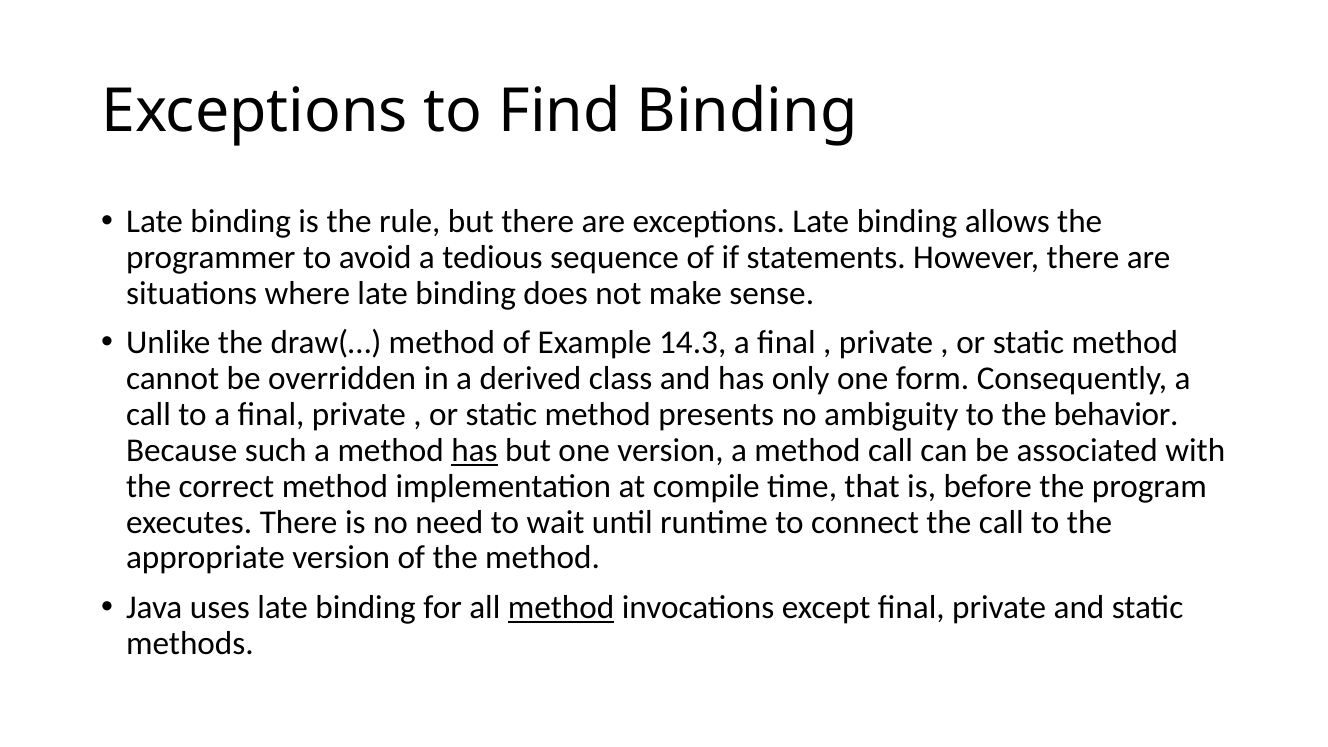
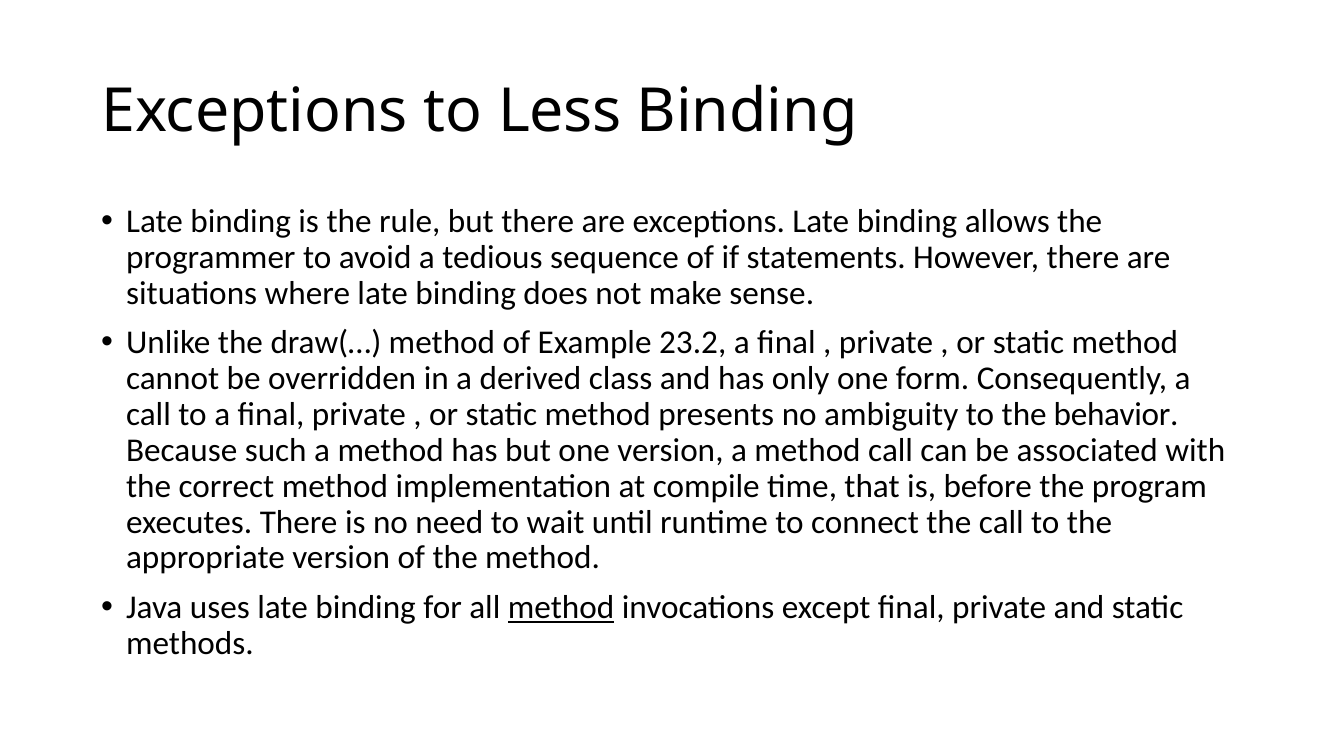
Find: Find -> Less
14.3: 14.3 -> 23.2
has at (474, 450) underline: present -> none
